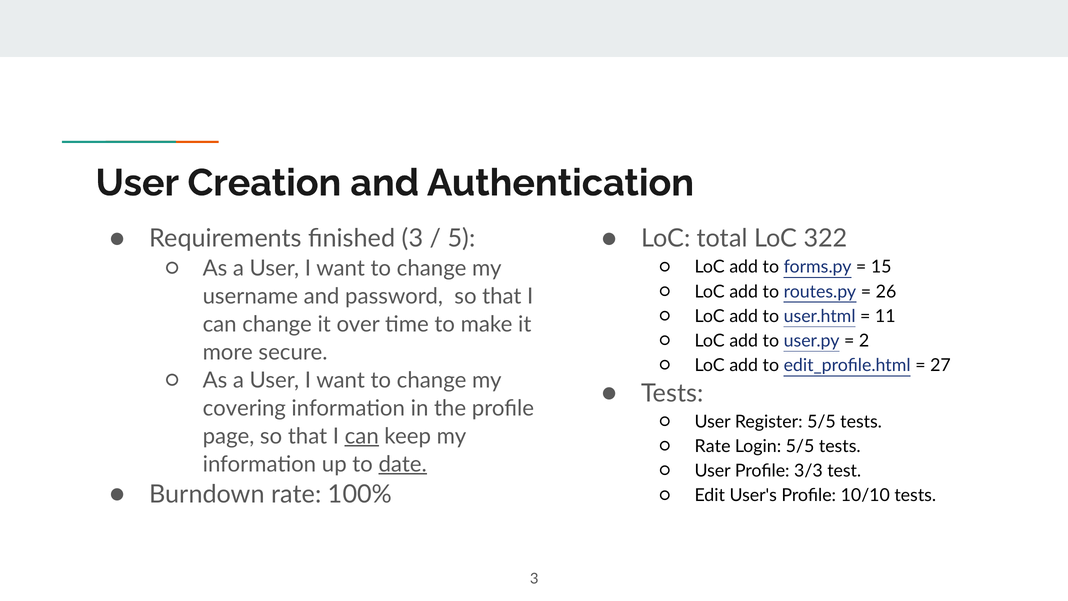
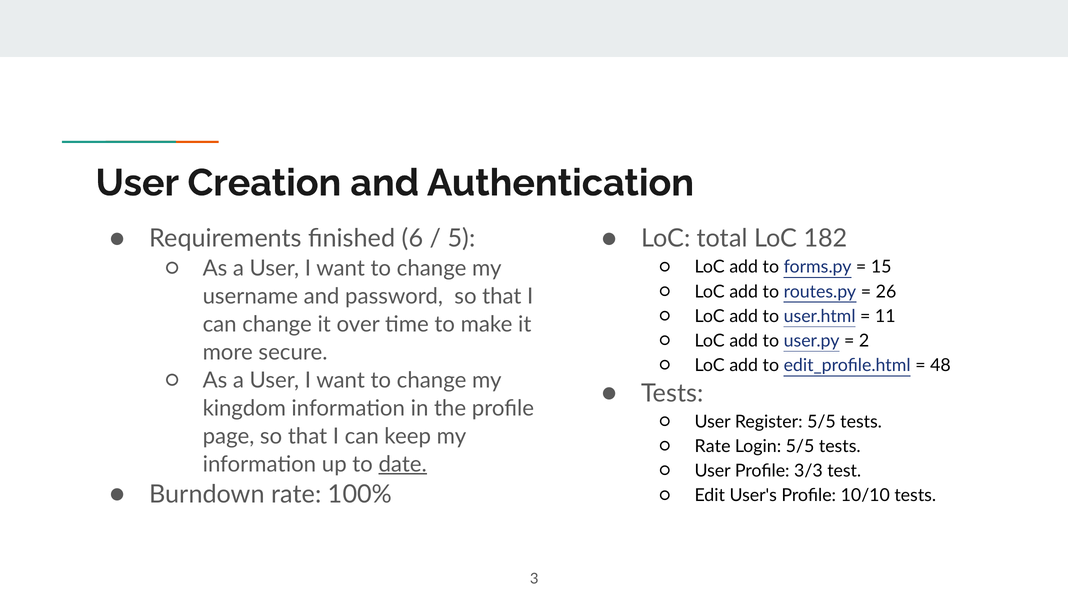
finished 3: 3 -> 6
322: 322 -> 182
27: 27 -> 48
covering: covering -> kingdom
can at (362, 436) underline: present -> none
